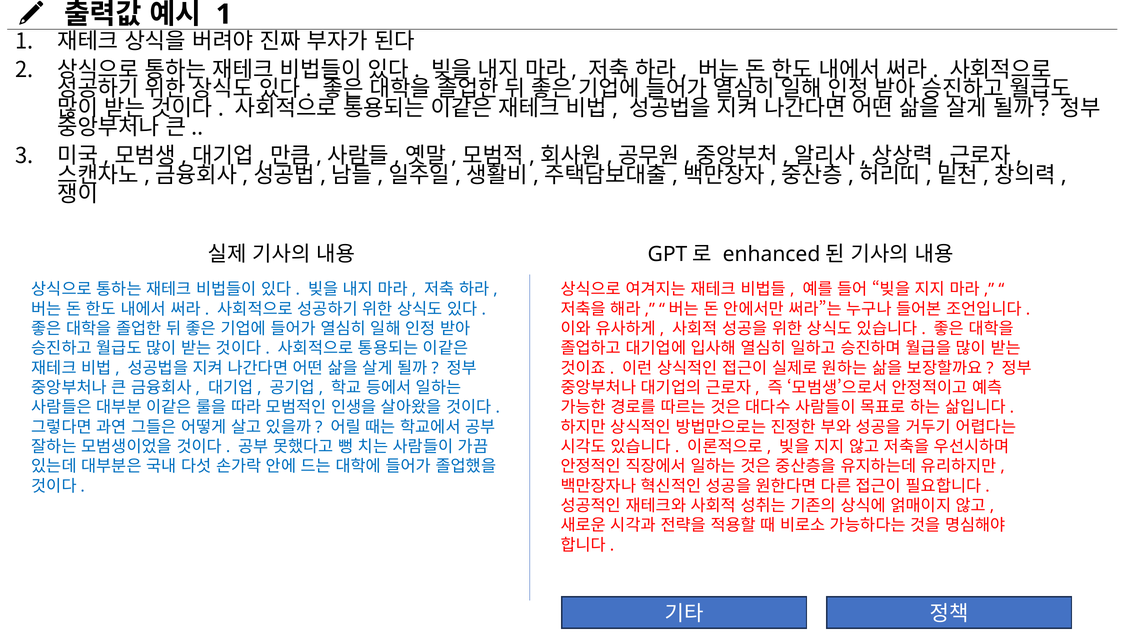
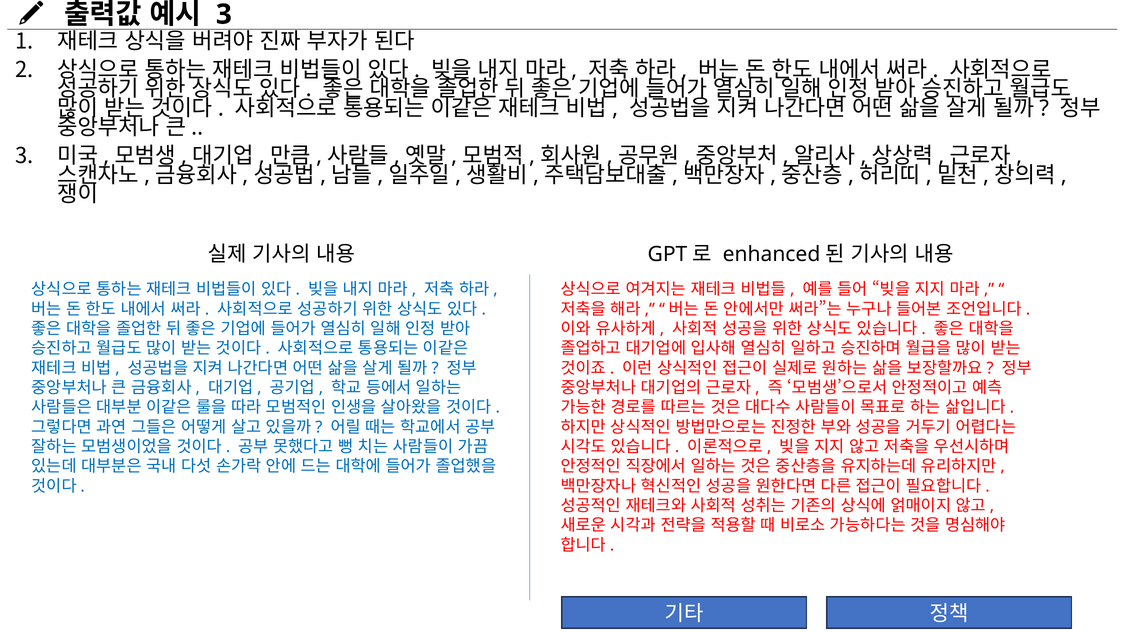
1 at (224, 14): 1 -> 3
